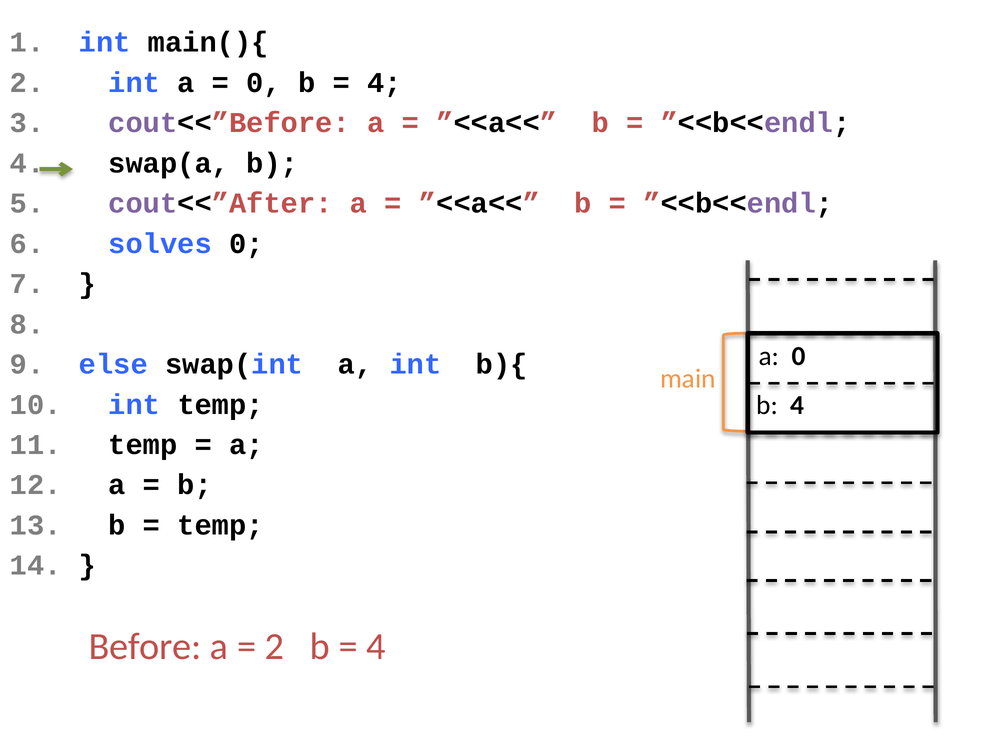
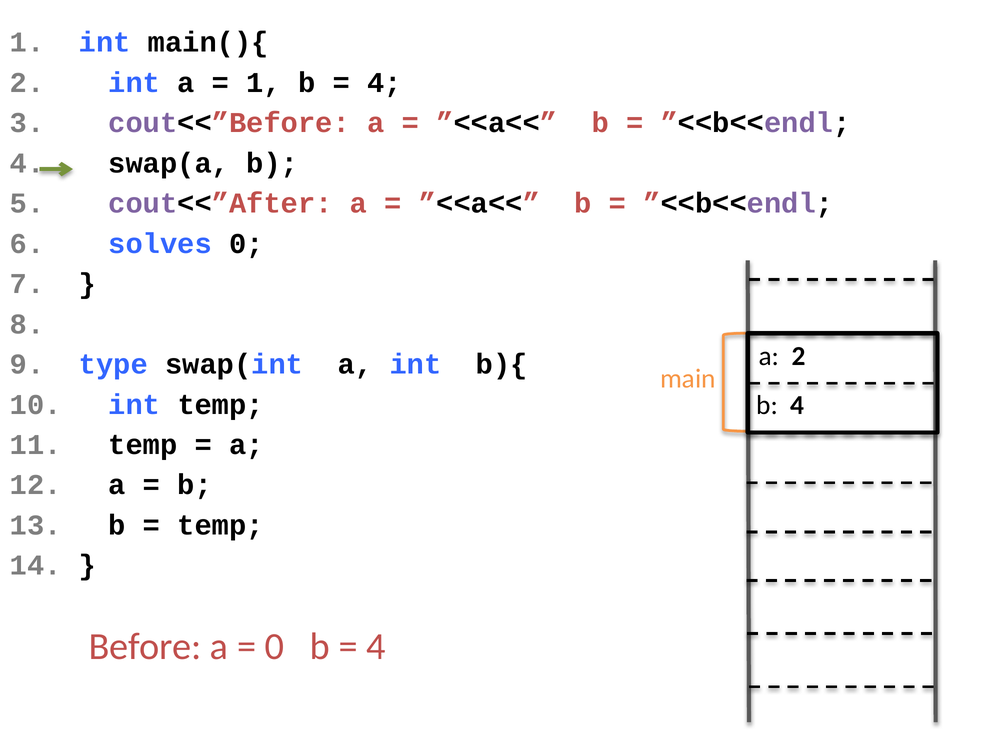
0 at (264, 83): 0 -> 1
a 0: 0 -> 2
else: else -> type
2 at (274, 647): 2 -> 0
